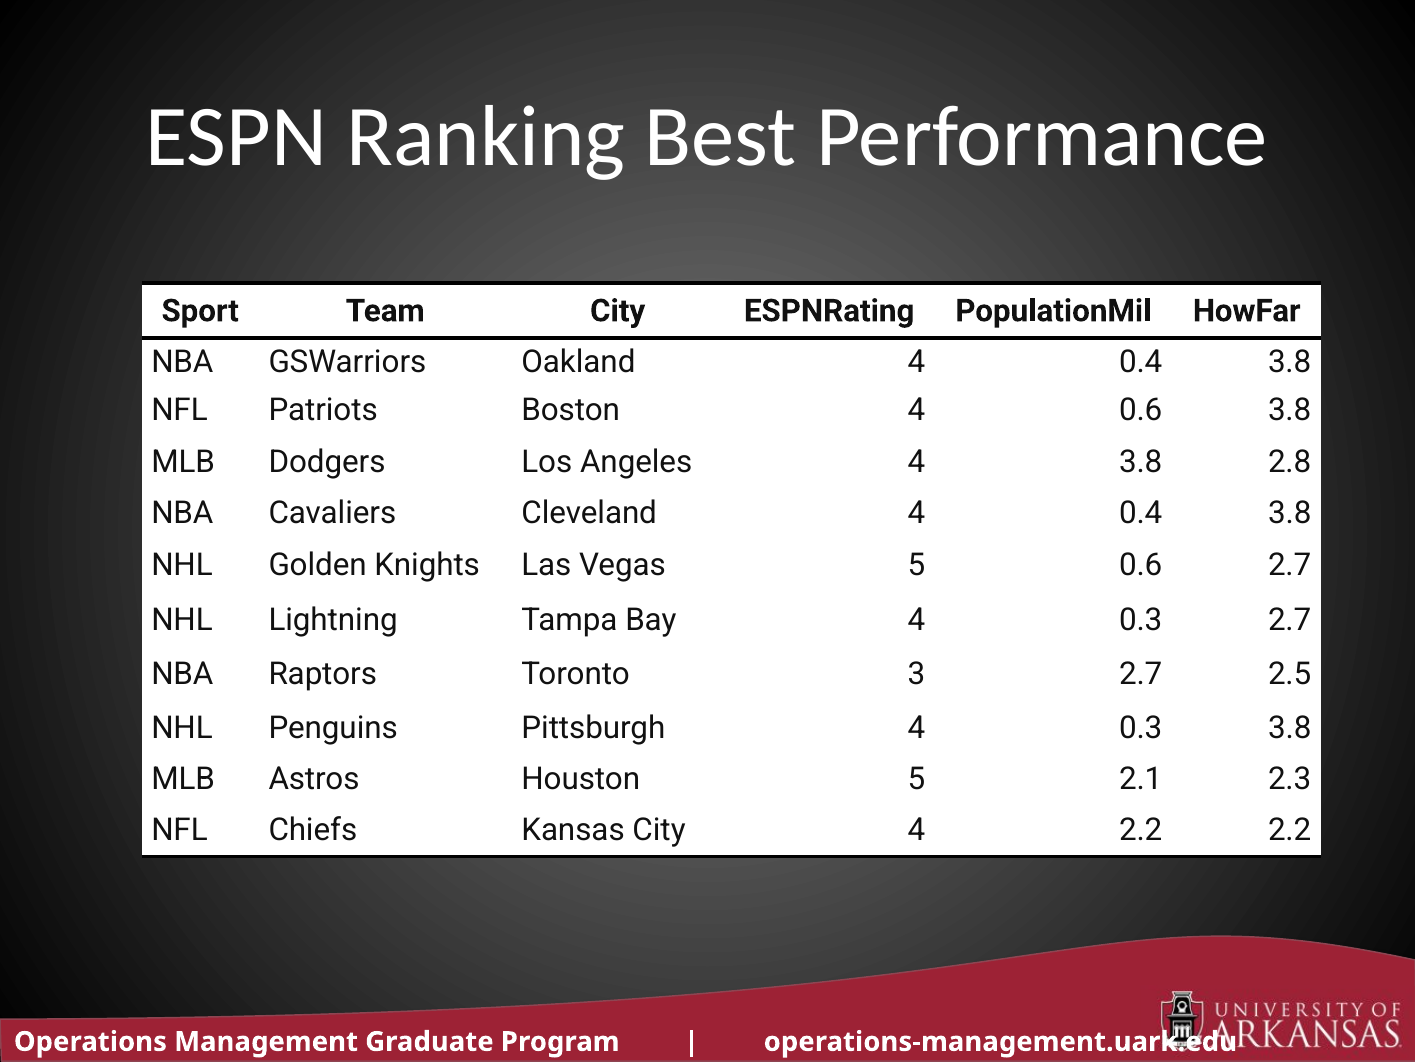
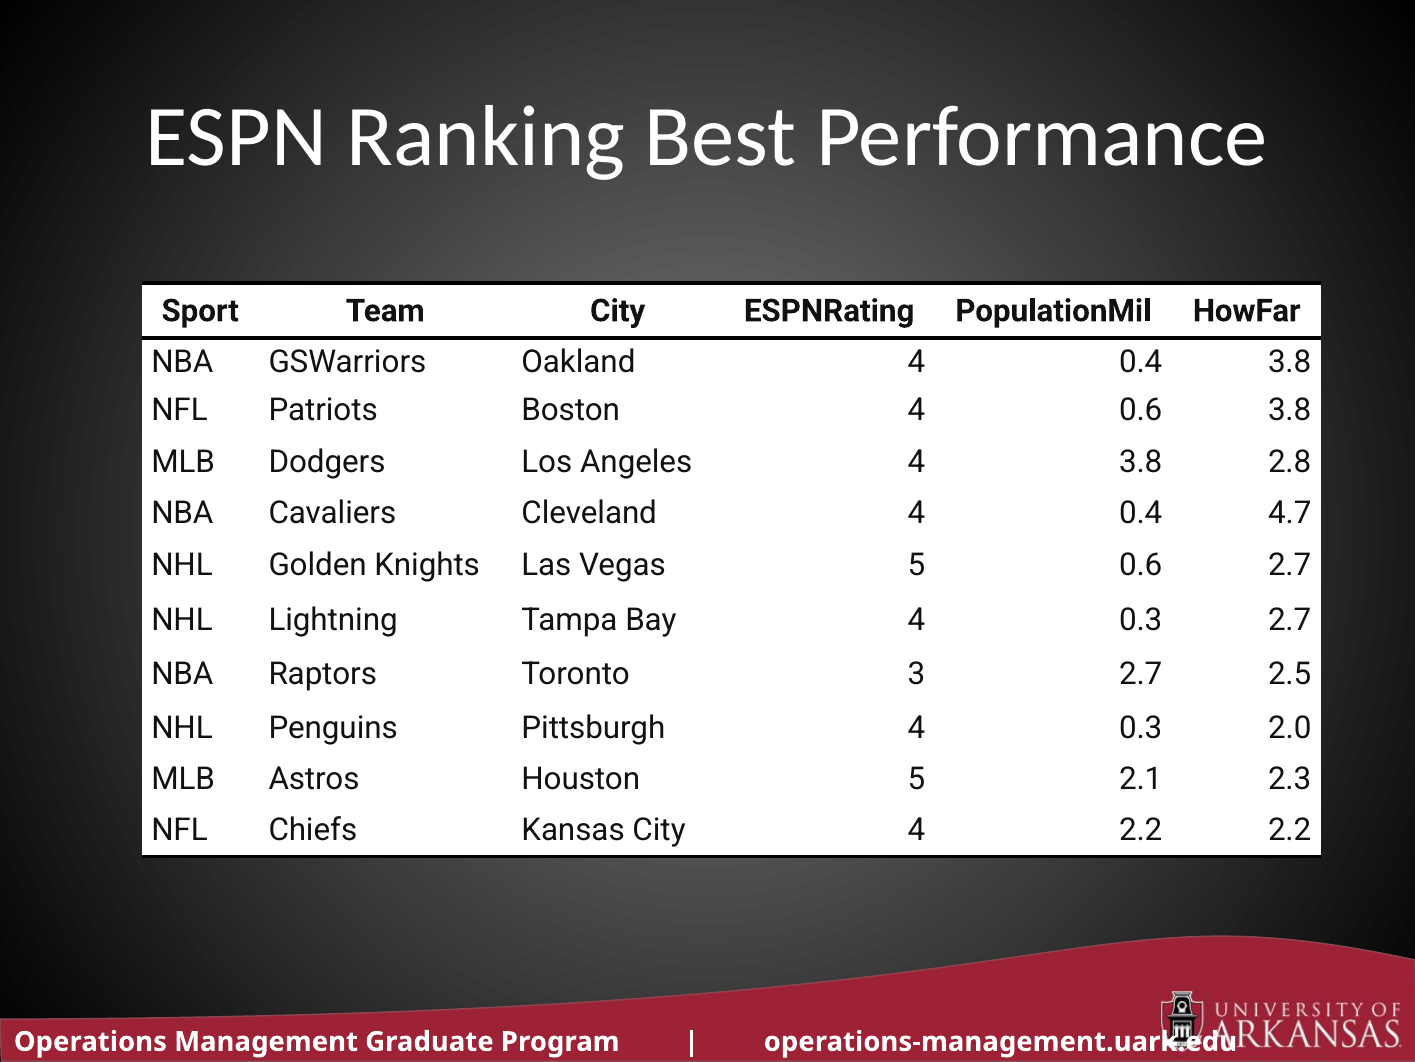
Cleveland 4 0.4 3.8: 3.8 -> 4.7
0.3 3.8: 3.8 -> 2.0
